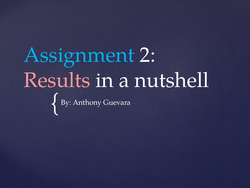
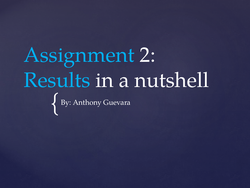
Results colour: pink -> light blue
